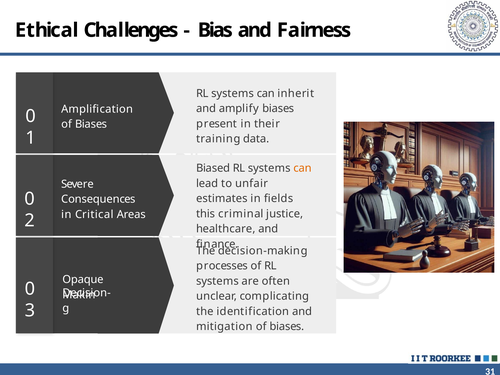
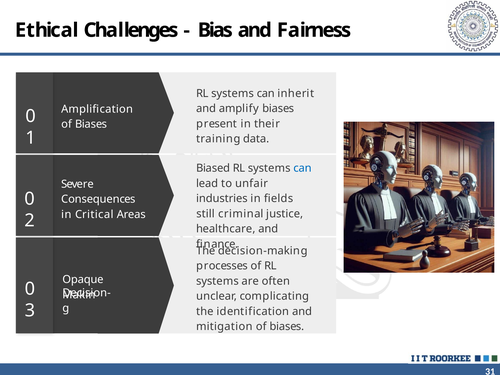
can at (302, 168) colour: orange -> blue
estimates: estimates -> industries
this: this -> still
